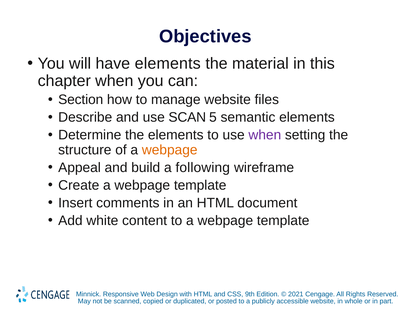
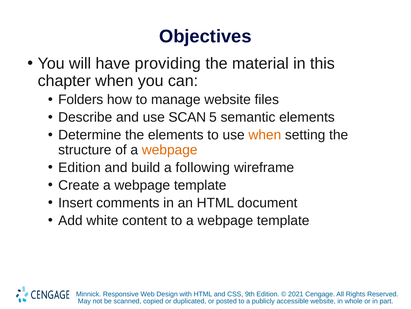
have elements: elements -> providing
Section: Section -> Folders
when at (265, 135) colour: purple -> orange
Appeal at (80, 167): Appeal -> Edition
